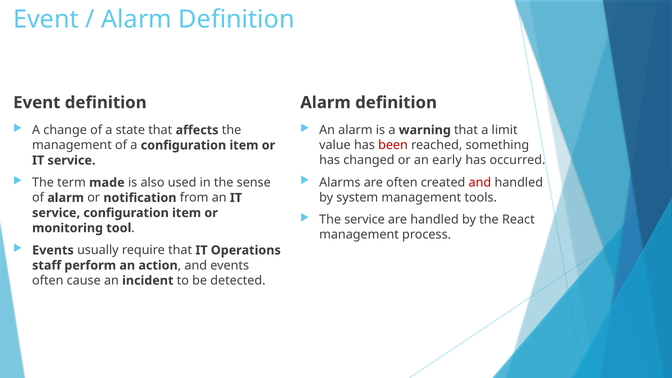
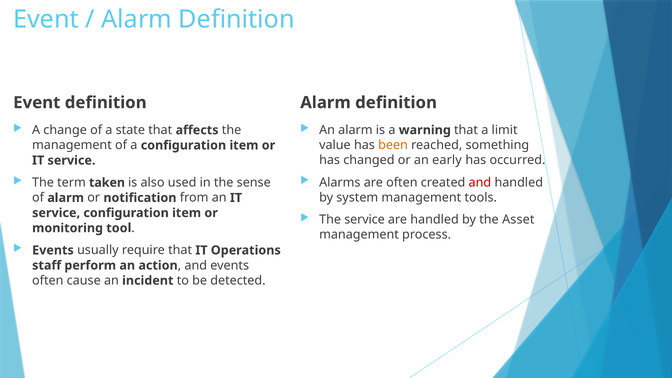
been colour: red -> orange
made: made -> taken
React: React -> Asset
